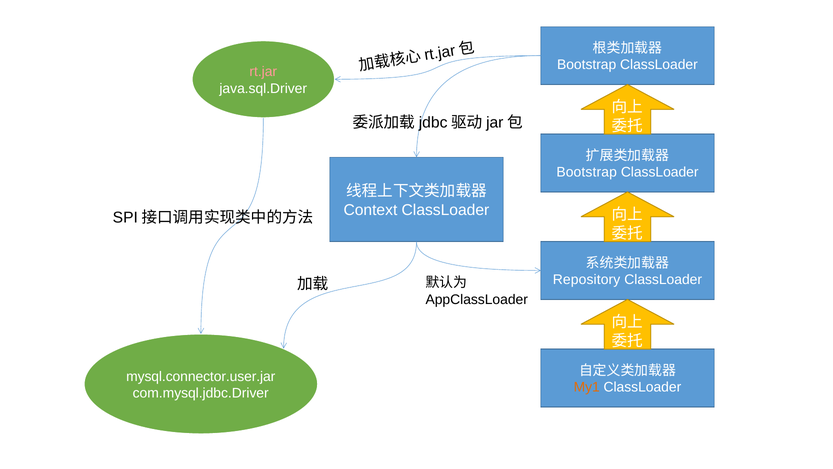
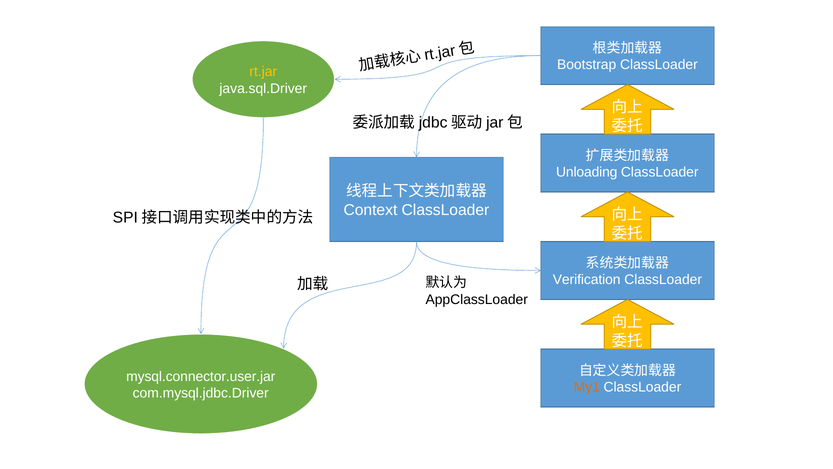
rt.jar at (263, 72) colour: pink -> yellow
Bootstrap at (587, 172): Bootstrap -> Unloading
Repository: Repository -> Verification
